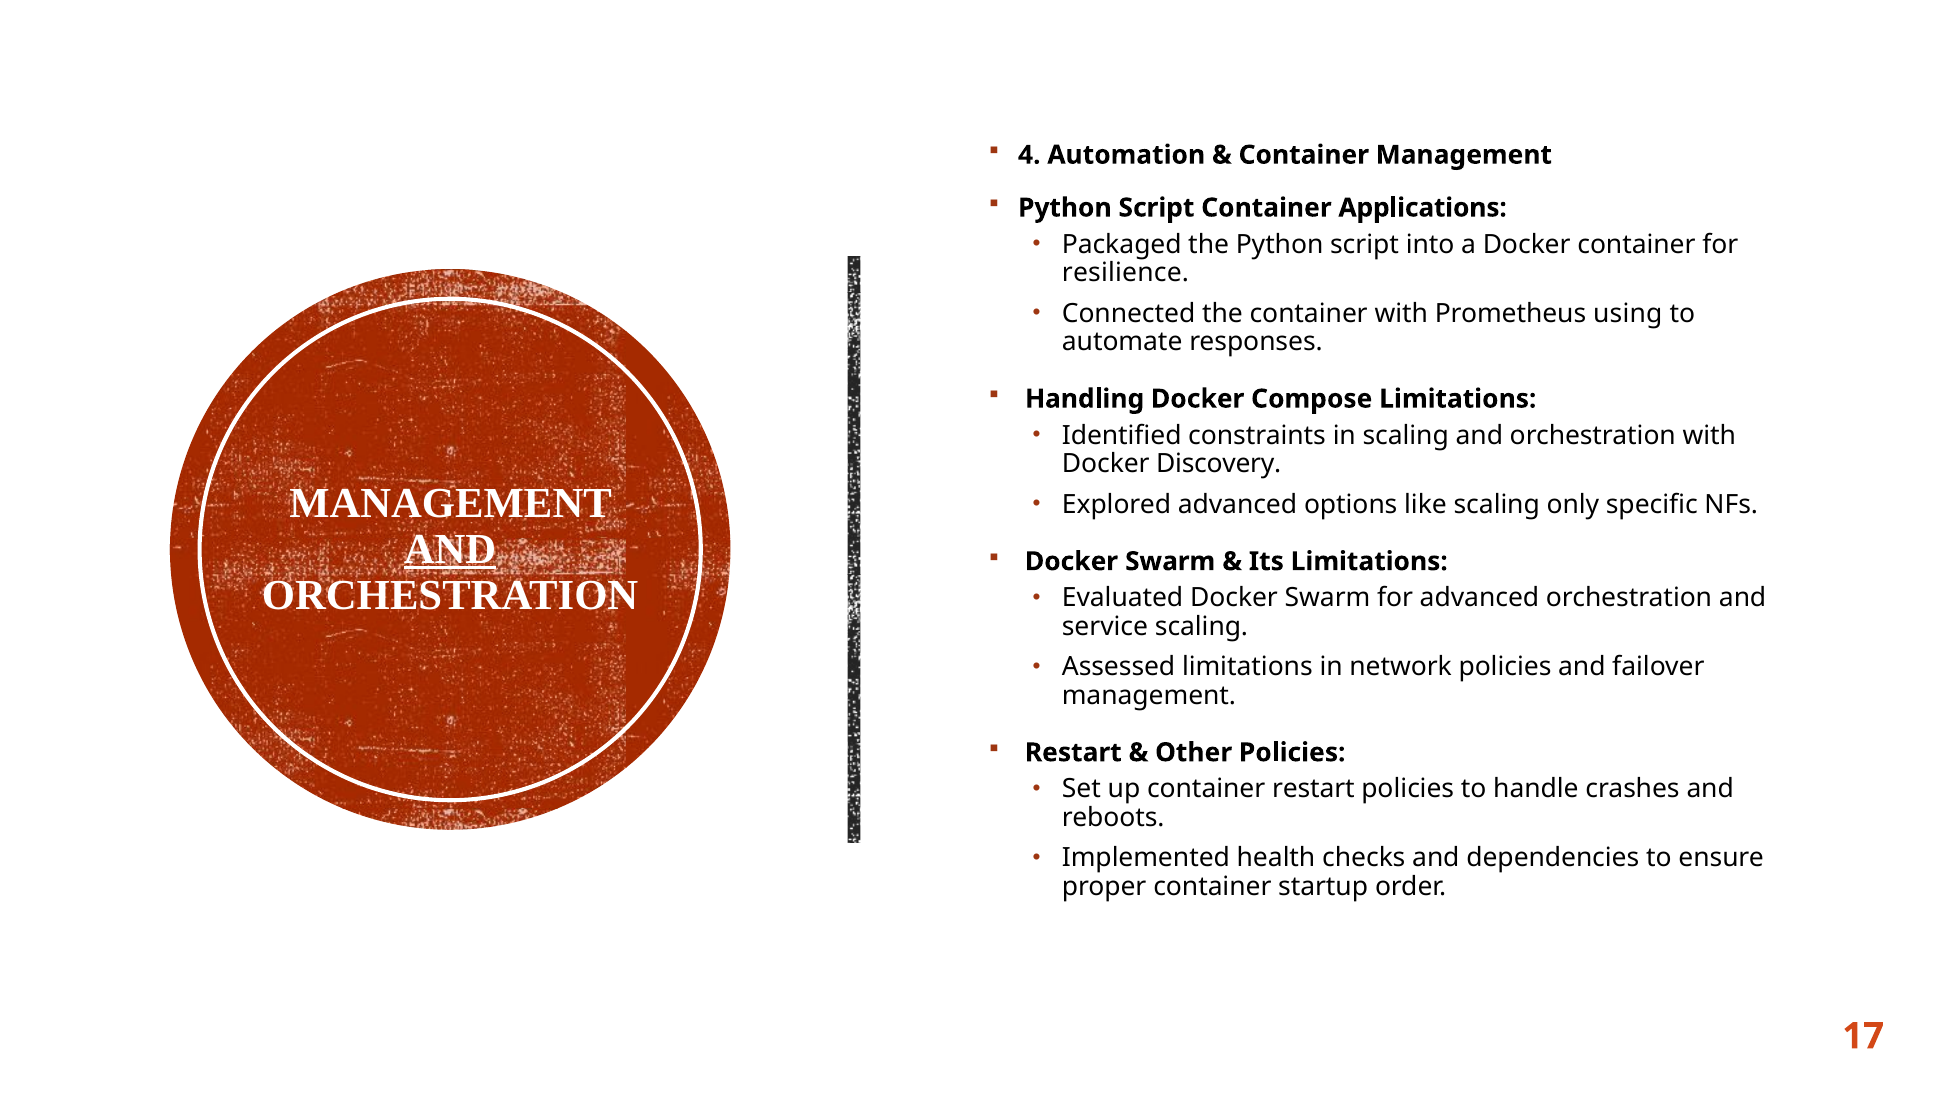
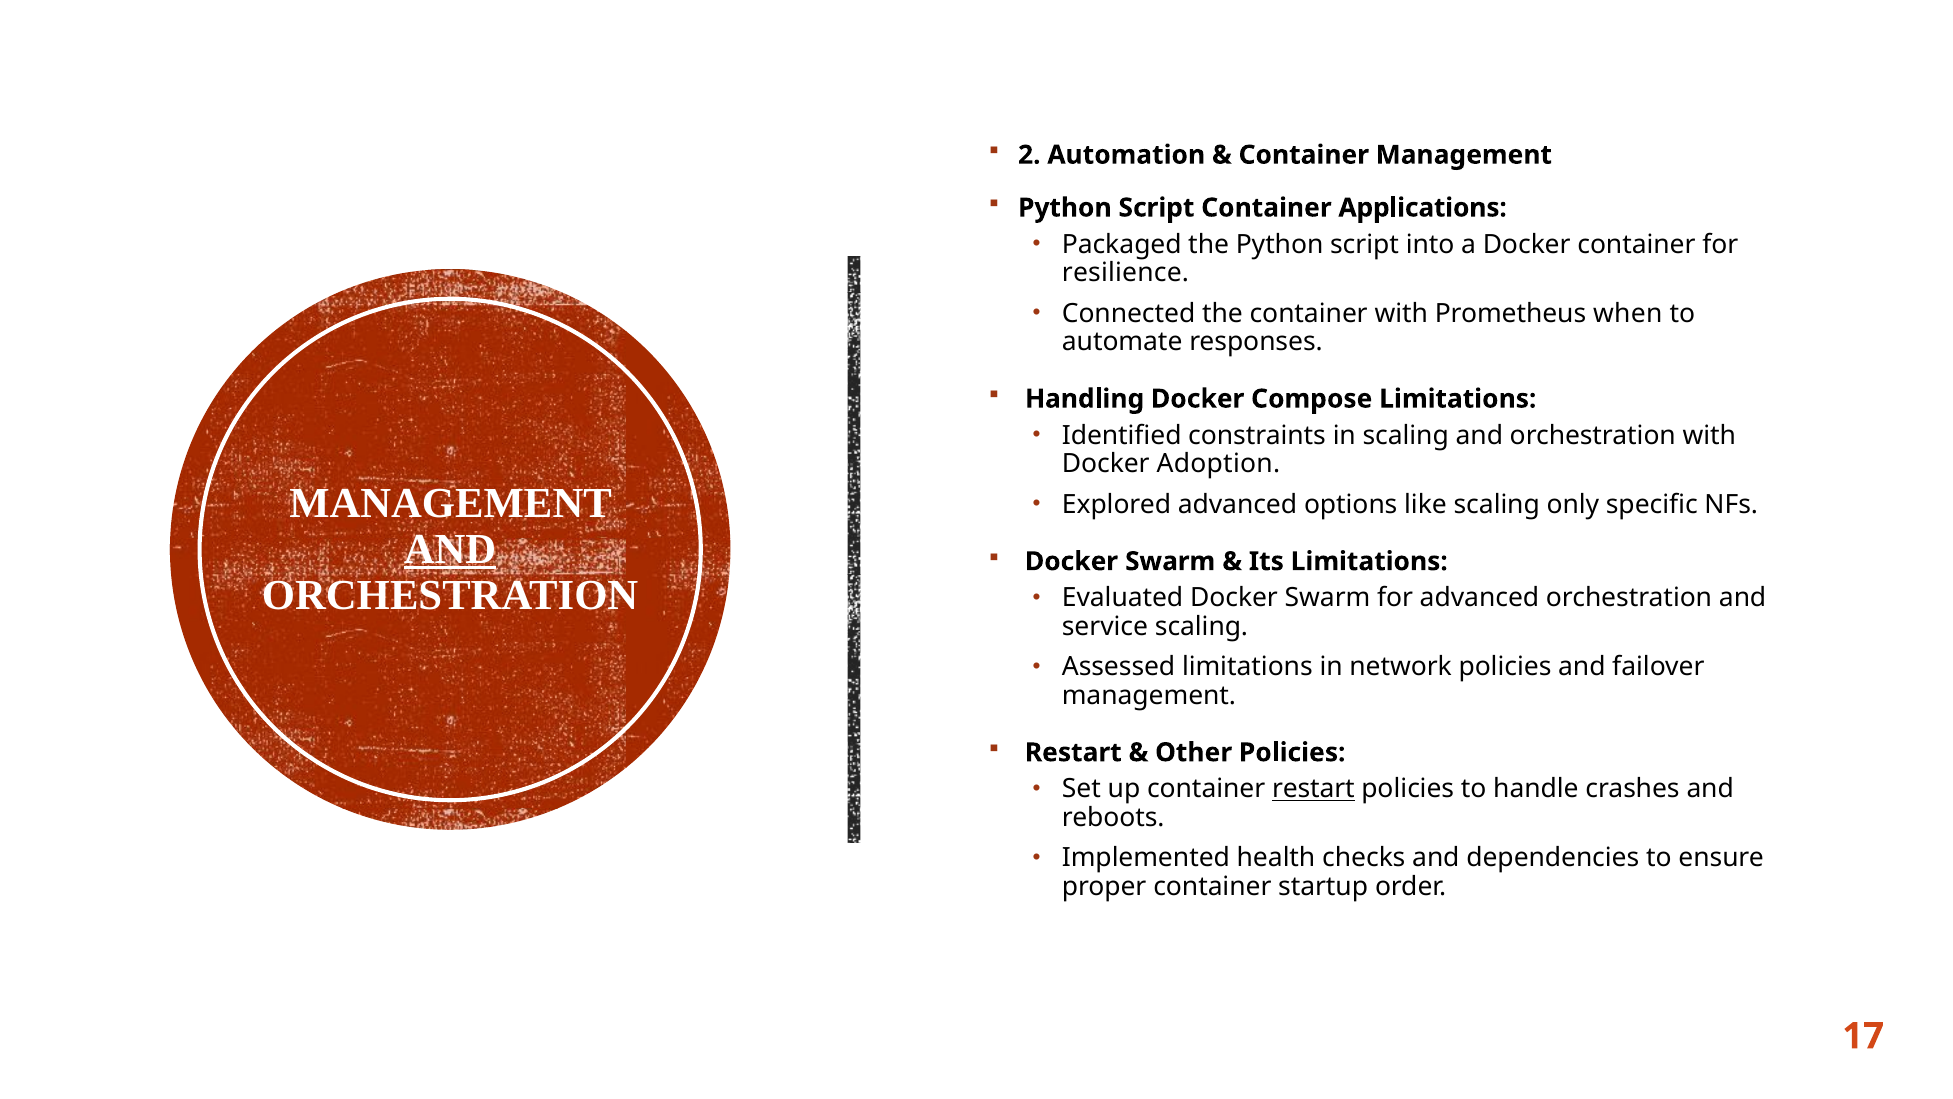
4: 4 -> 2
using: using -> when
Discovery: Discovery -> Adoption
restart at (1313, 789) underline: none -> present
